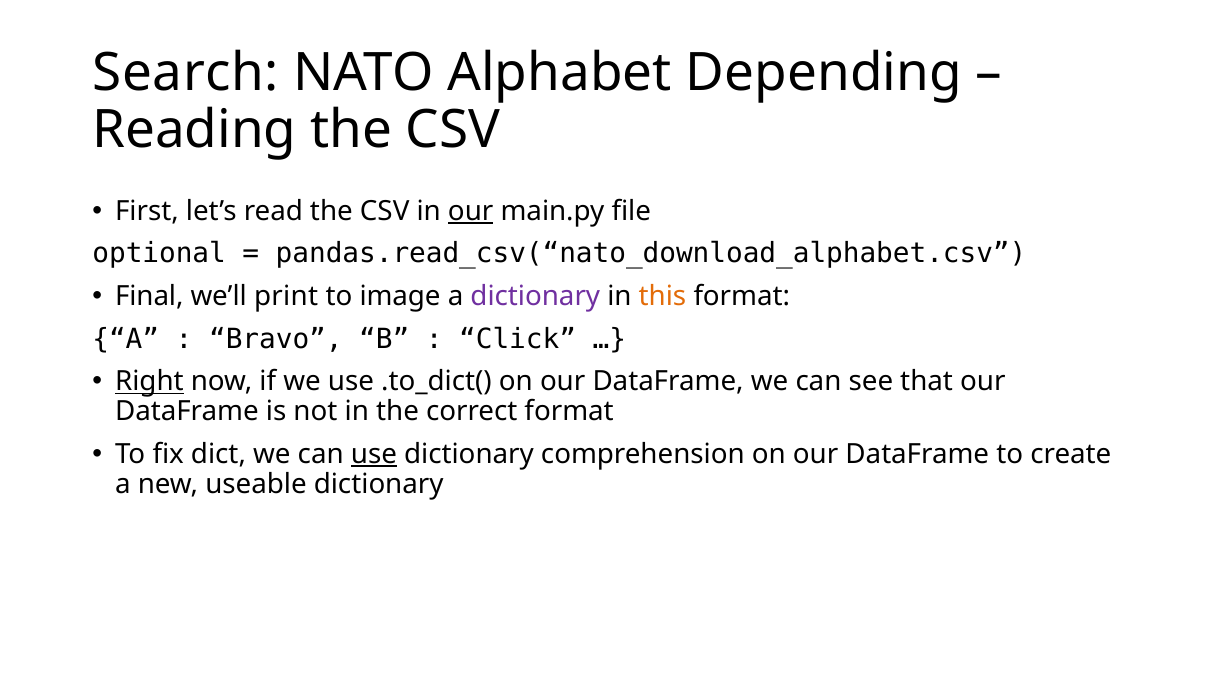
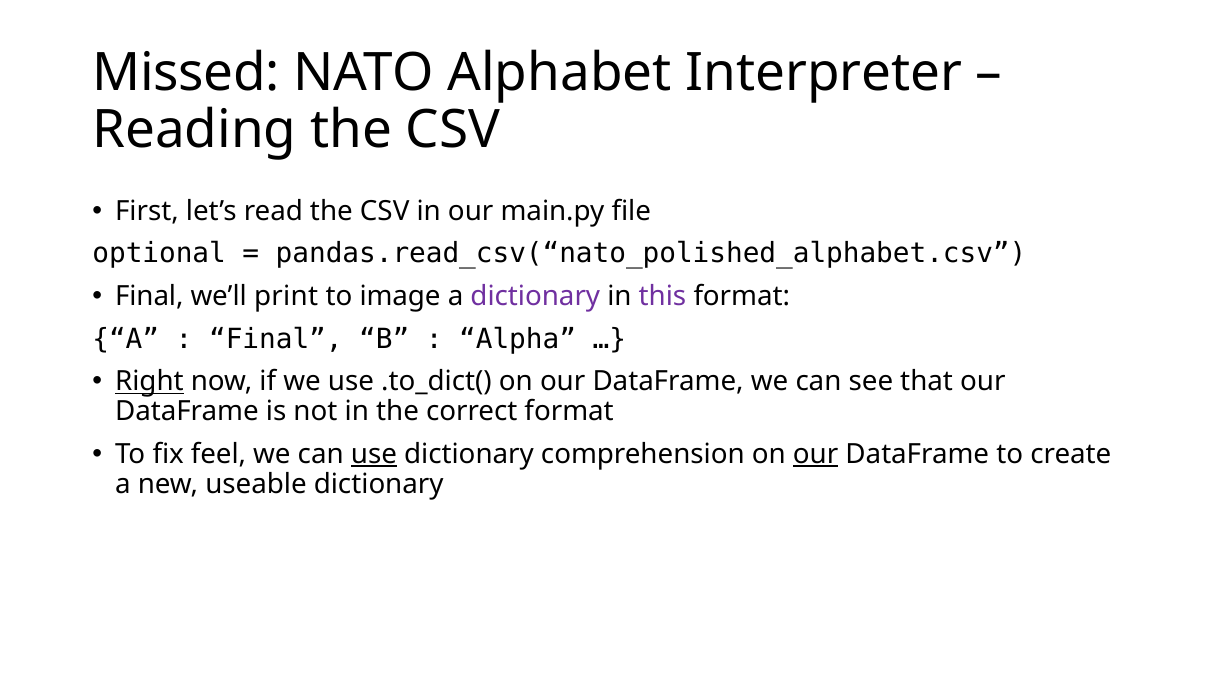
Search: Search -> Missed
Depending: Depending -> Interpreter
our at (471, 211) underline: present -> none
pandas.read_csv(“nato_download_alphabet.csv: pandas.read_csv(“nato_download_alphabet.csv -> pandas.read_csv(“nato_polished_alphabet.csv
this colour: orange -> purple
Bravo at (276, 339): Bravo -> Final
Click: Click -> Alpha
dict: dict -> feel
our at (816, 454) underline: none -> present
